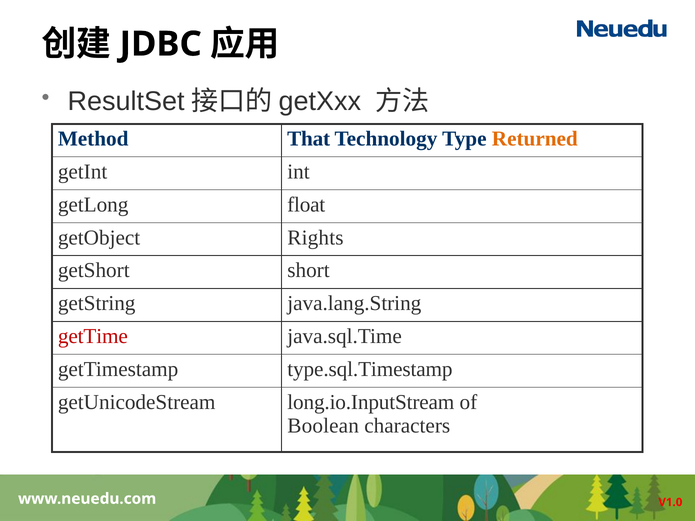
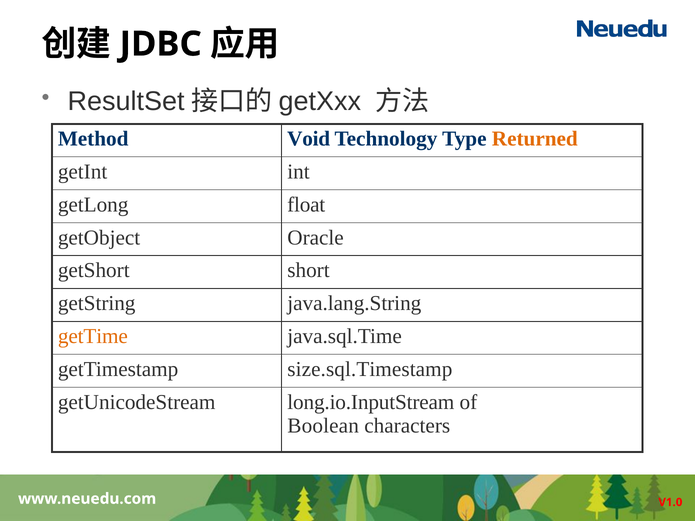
That: That -> Void
Rights: Rights -> Oracle
getTime colour: red -> orange
type.sql.Timestamp: type.sql.Timestamp -> size.sql.Timestamp
